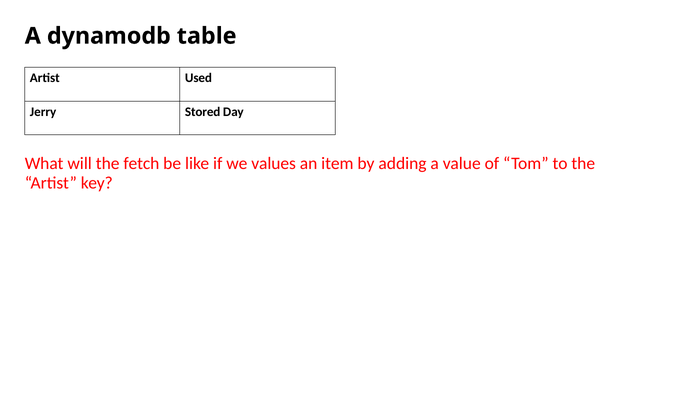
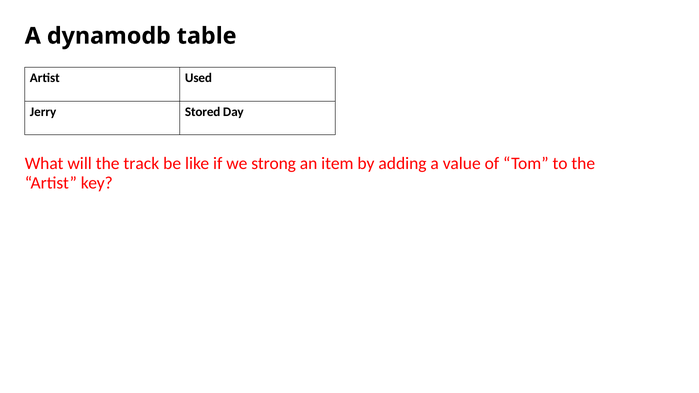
fetch: fetch -> track
values: values -> strong
